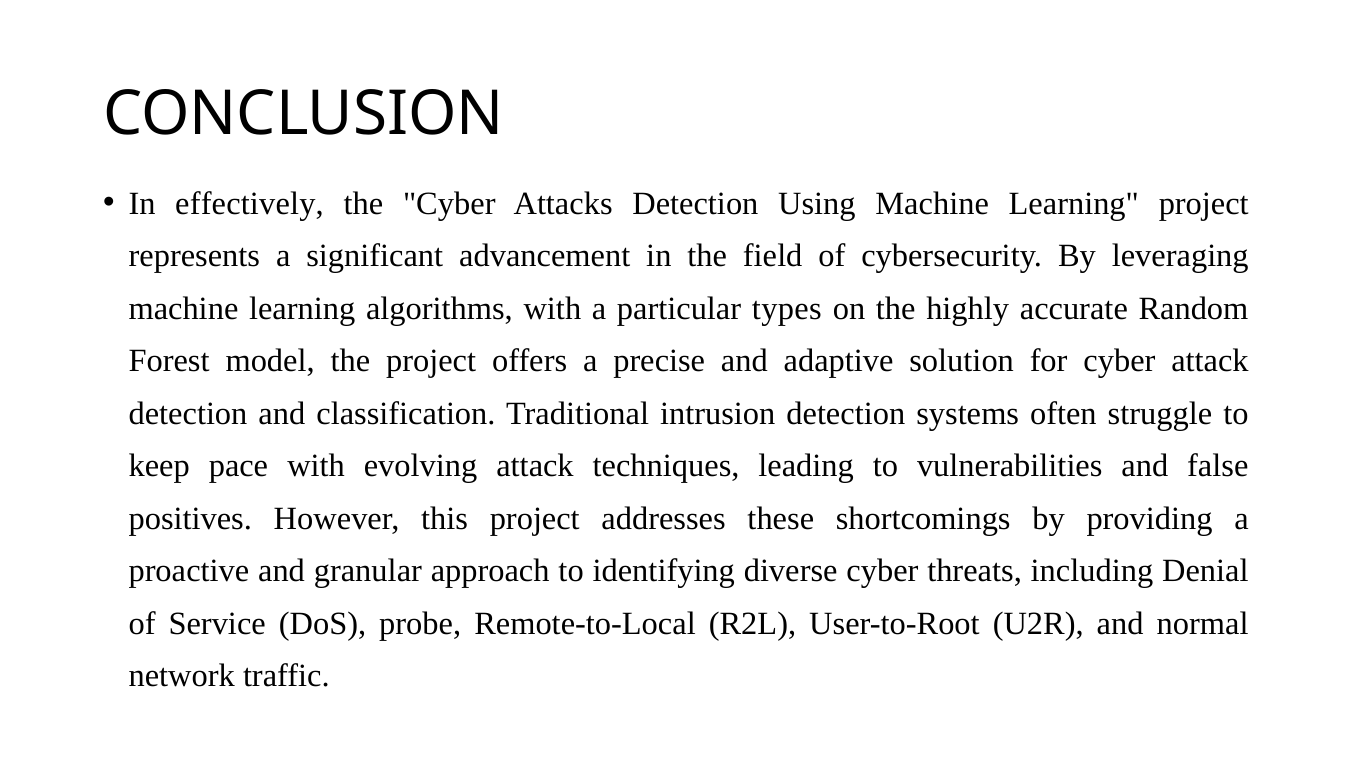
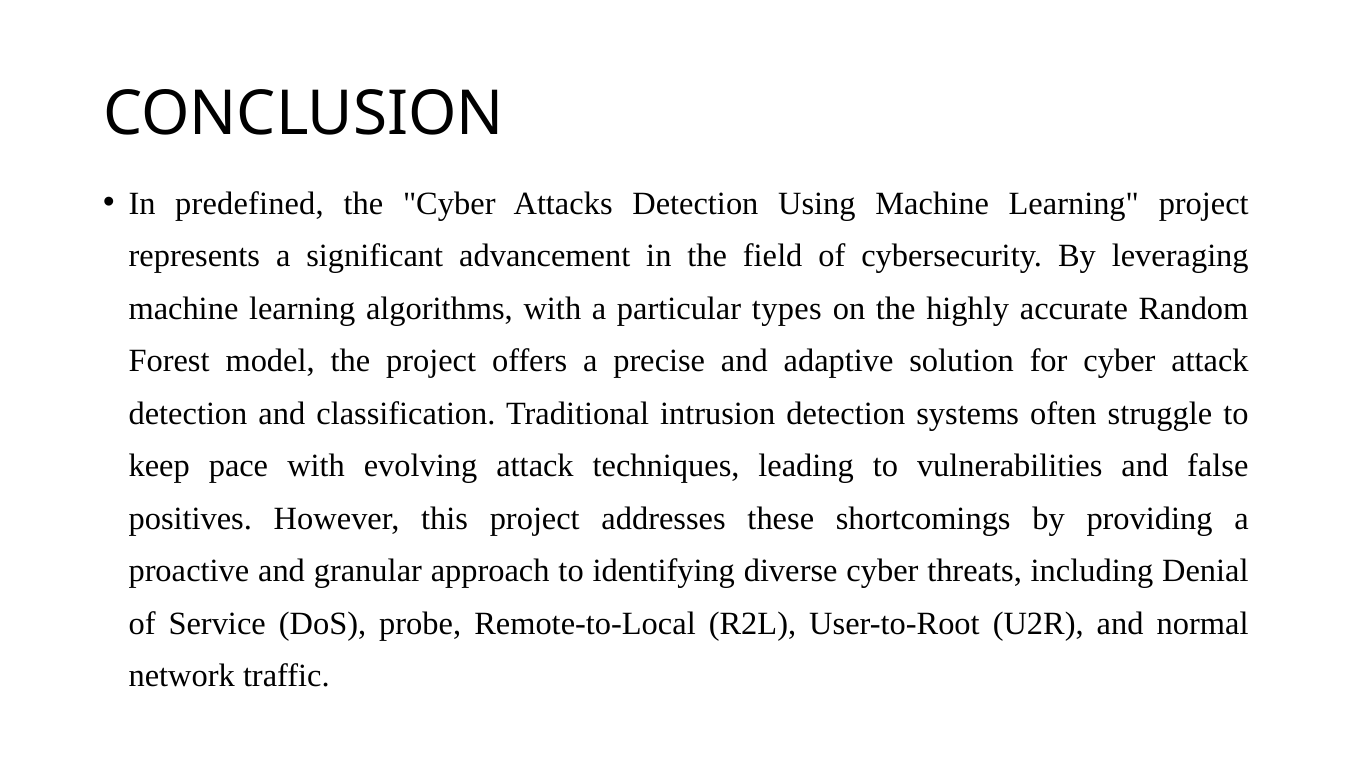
effectively: effectively -> predefined
